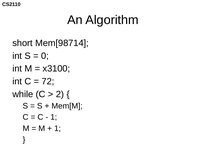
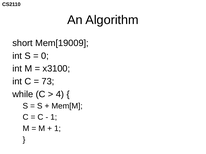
Mem[98714: Mem[98714 -> Mem[19009
72: 72 -> 73
2: 2 -> 4
